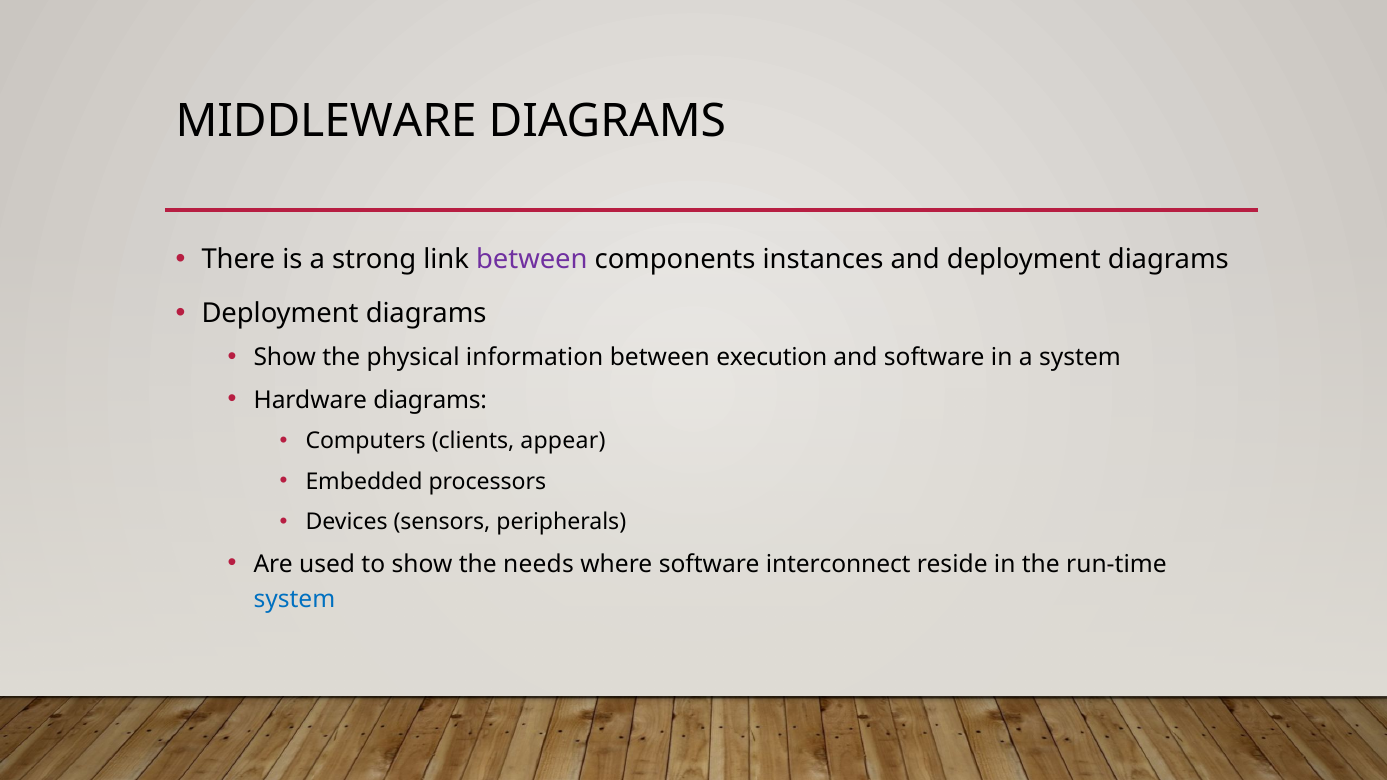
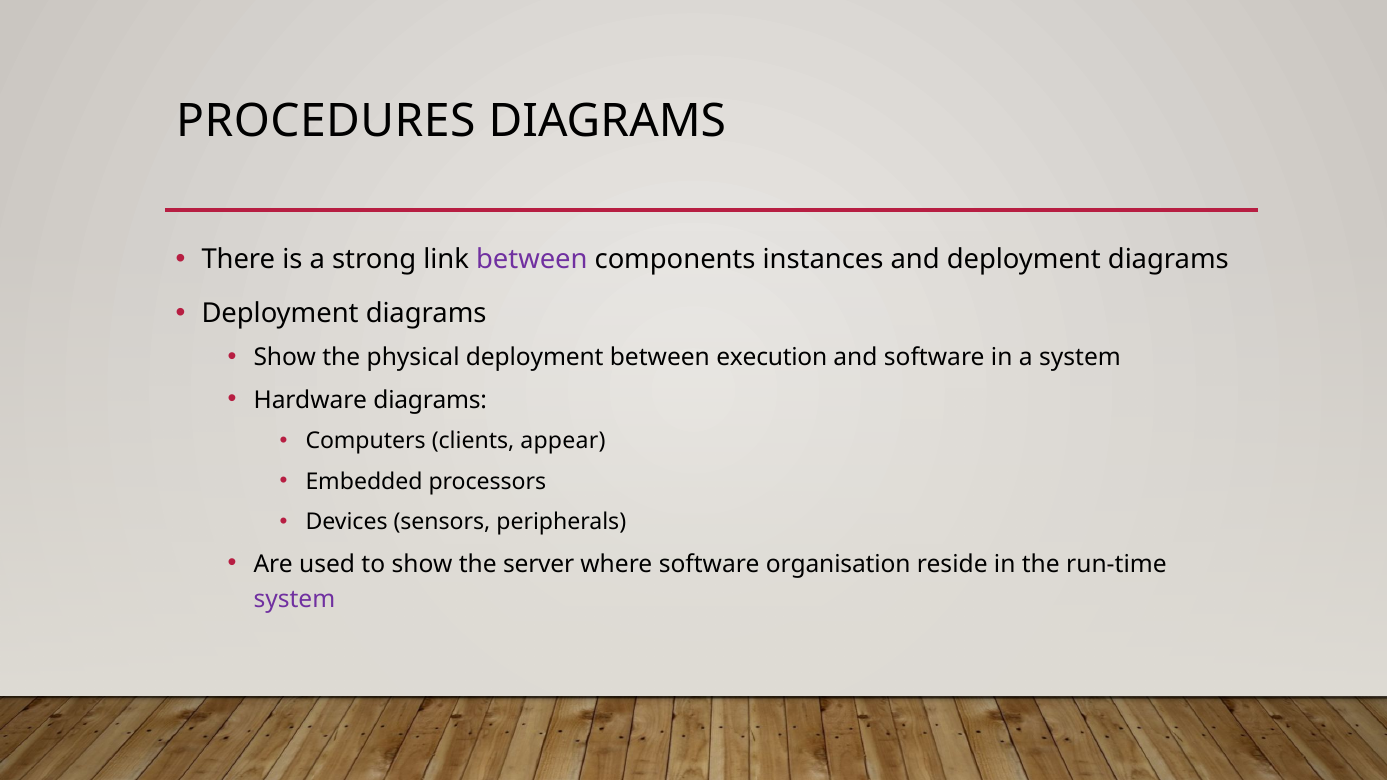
MIDDLEWARE: MIDDLEWARE -> PROCEDURES
physical information: information -> deployment
needs: needs -> server
interconnect: interconnect -> organisation
system at (294, 599) colour: blue -> purple
